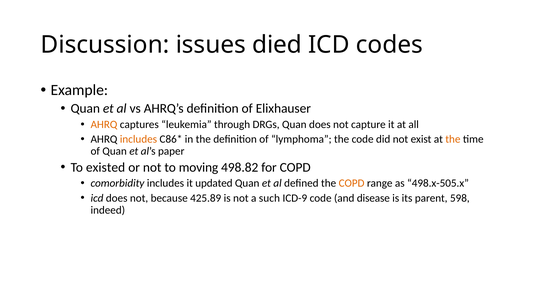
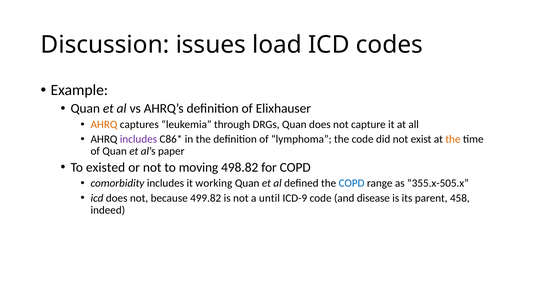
died: died -> load
includes at (138, 139) colour: orange -> purple
updated: updated -> working
COPD at (352, 183) colour: orange -> blue
498.x-505.x: 498.x-505.x -> 355.x-505.x
425.89: 425.89 -> 499.82
such: such -> until
598: 598 -> 458
